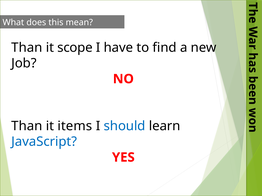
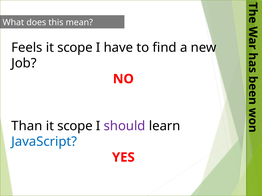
Than at (27, 48): Than -> Feels
items at (75, 126): items -> scope
should colour: blue -> purple
